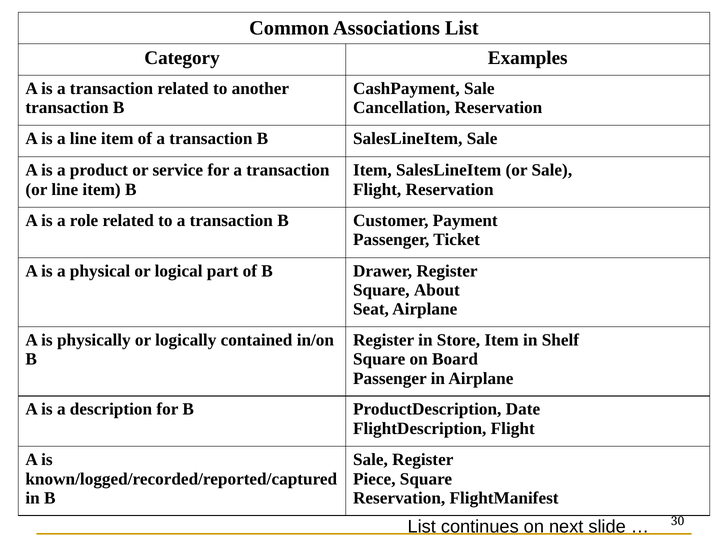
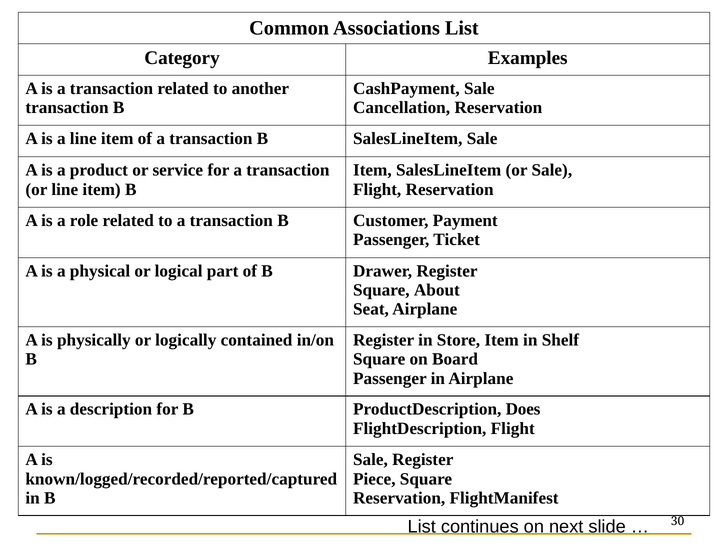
Date: Date -> Does
